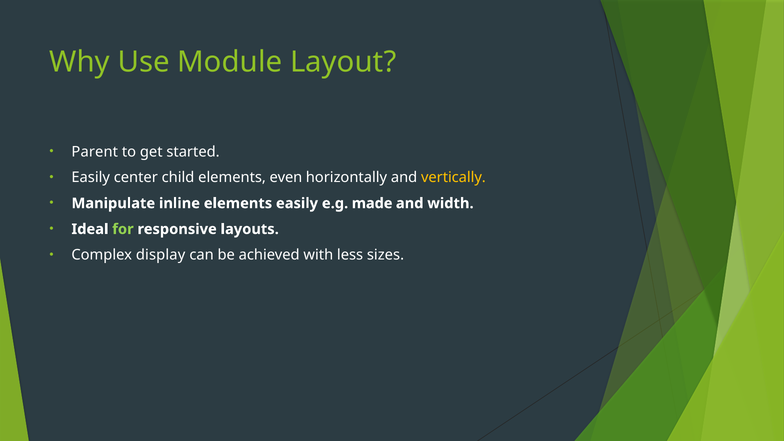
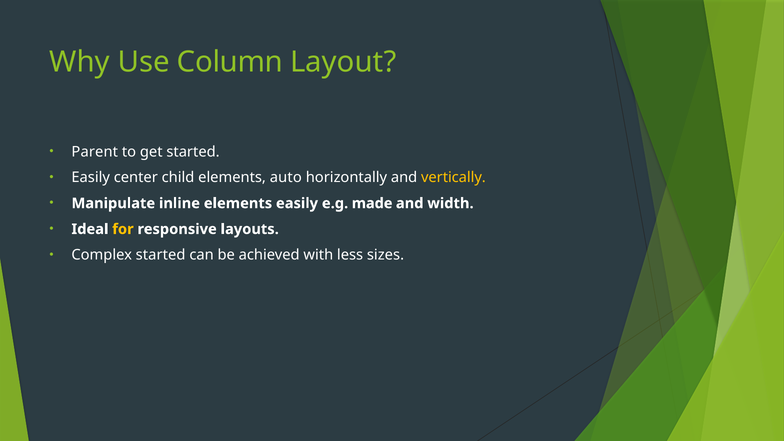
Module: Module -> Column
even: even -> auto
for colour: light green -> yellow
Complex display: display -> started
